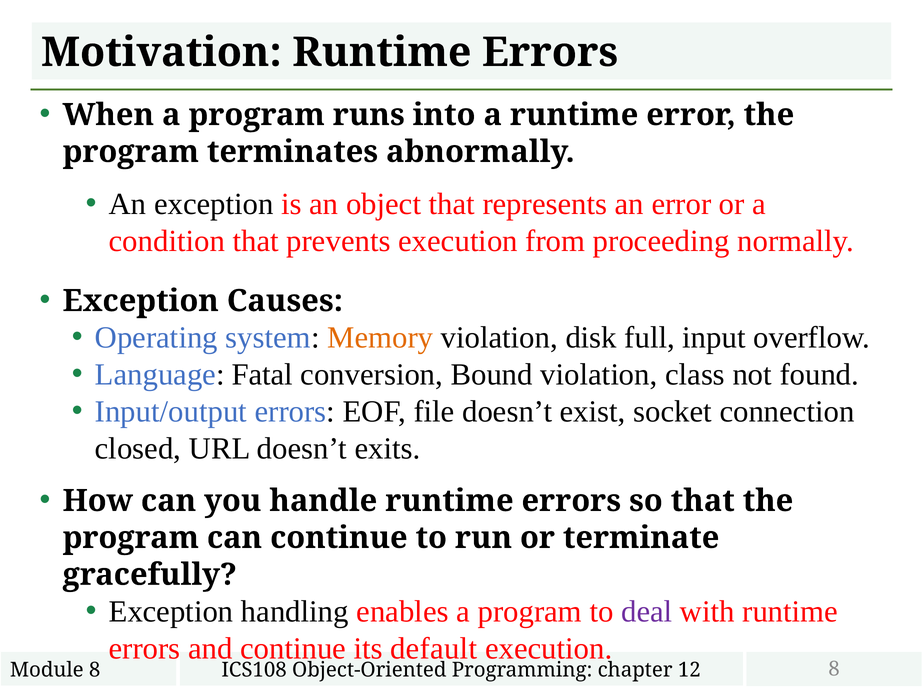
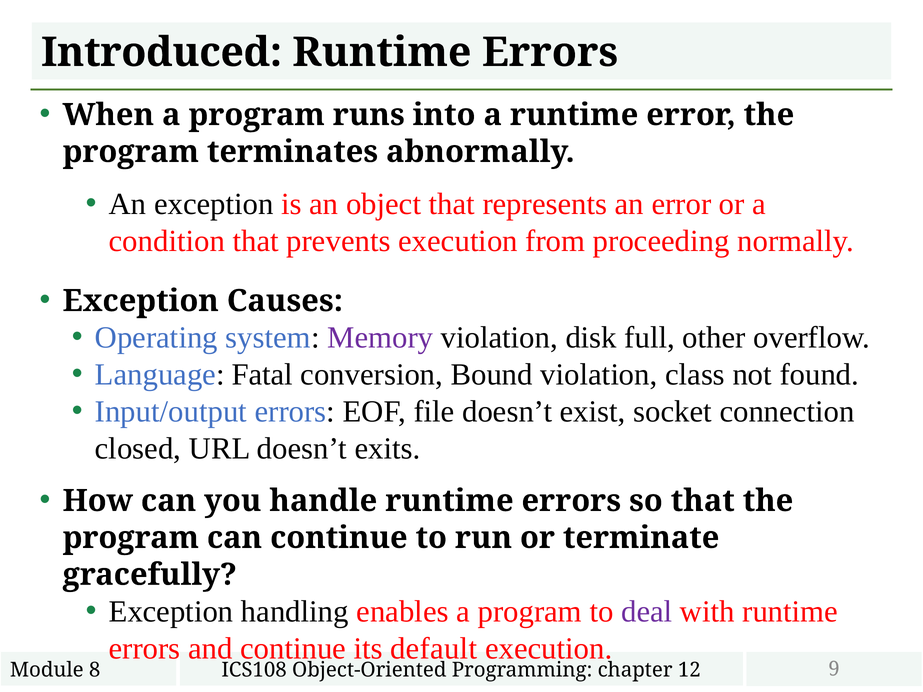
Motivation: Motivation -> Introduced
Memory colour: orange -> purple
input: input -> other
8 at (834, 669): 8 -> 9
